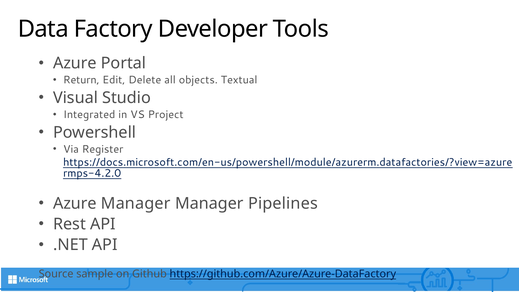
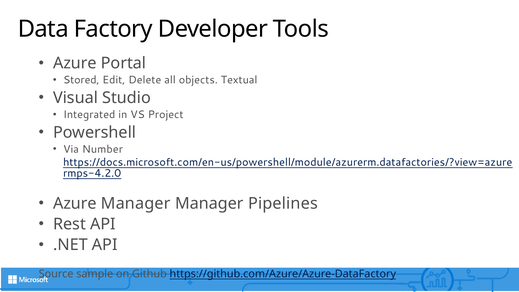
Return: Return -> Stored
Register: Register -> Number
